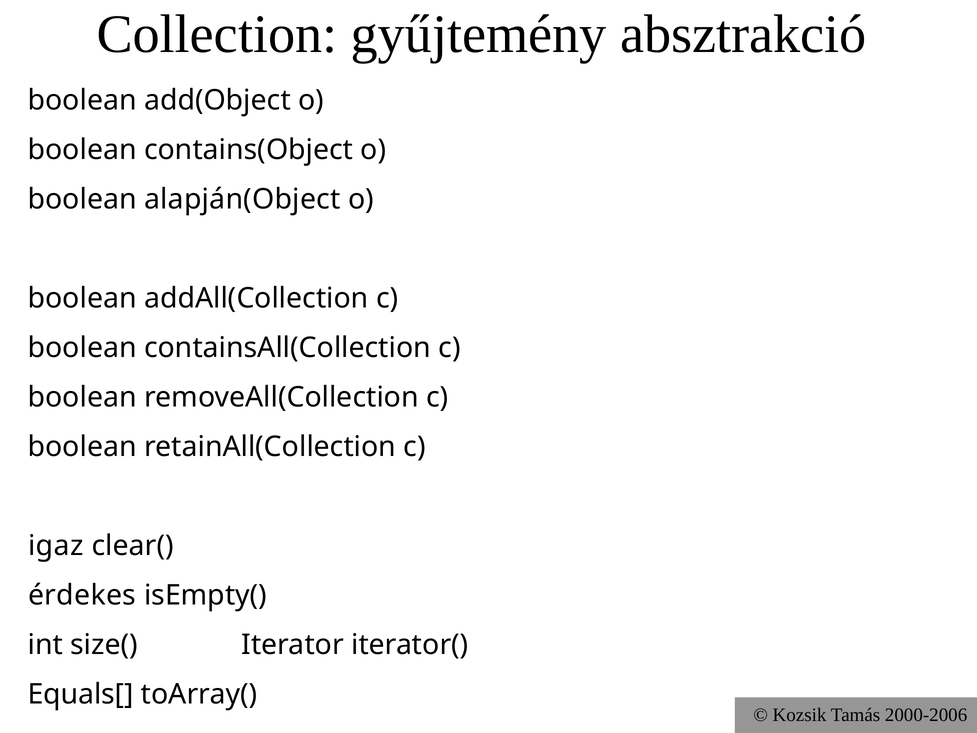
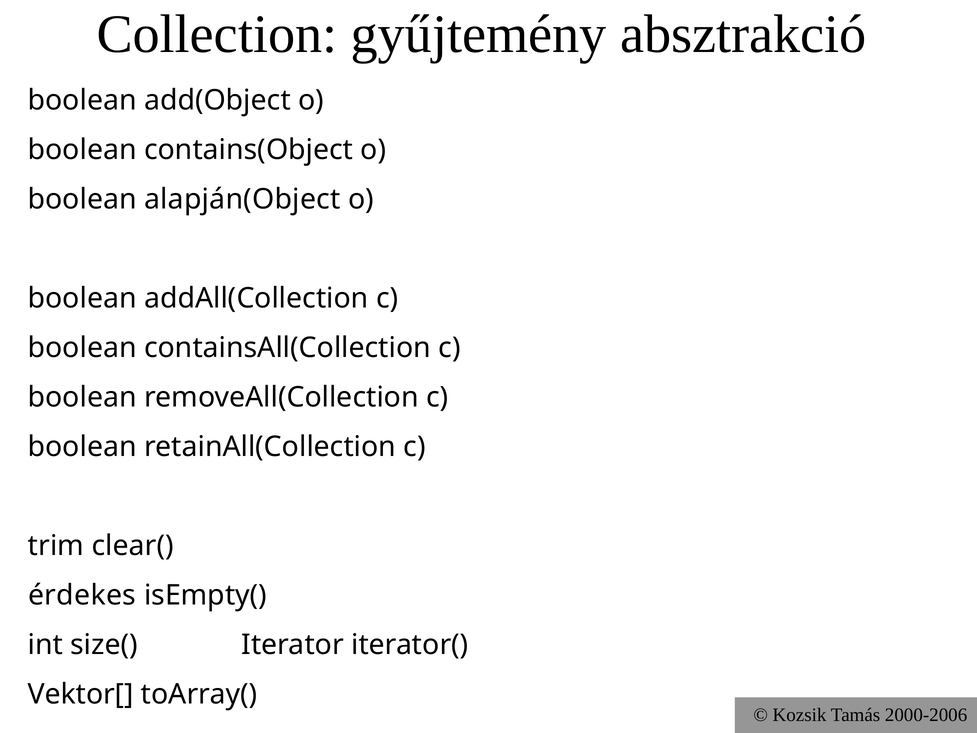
igaz: igaz -> trim
Equals[: Equals[ -> Vektor[
